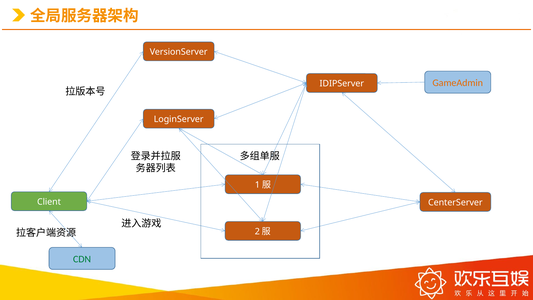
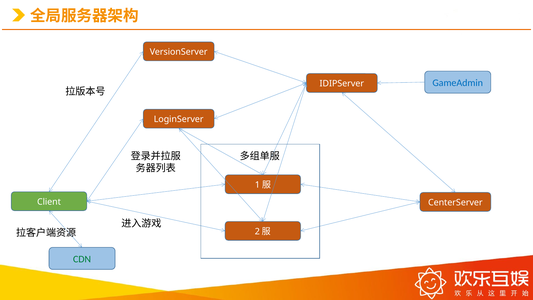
GameAdmin colour: orange -> blue
